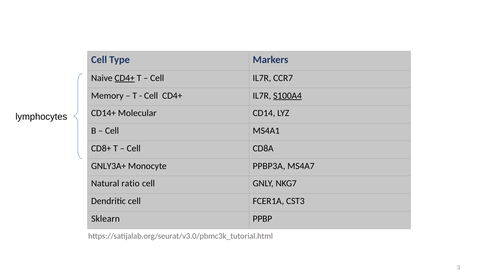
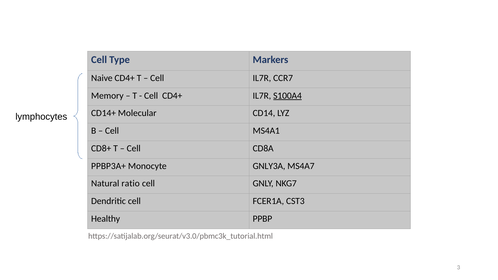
CD4+ at (125, 78) underline: present -> none
GNLY3A+: GNLY3A+ -> PPBP3A+
PPBP3A: PPBP3A -> GNLY3A
Sklearn: Sklearn -> Healthy
